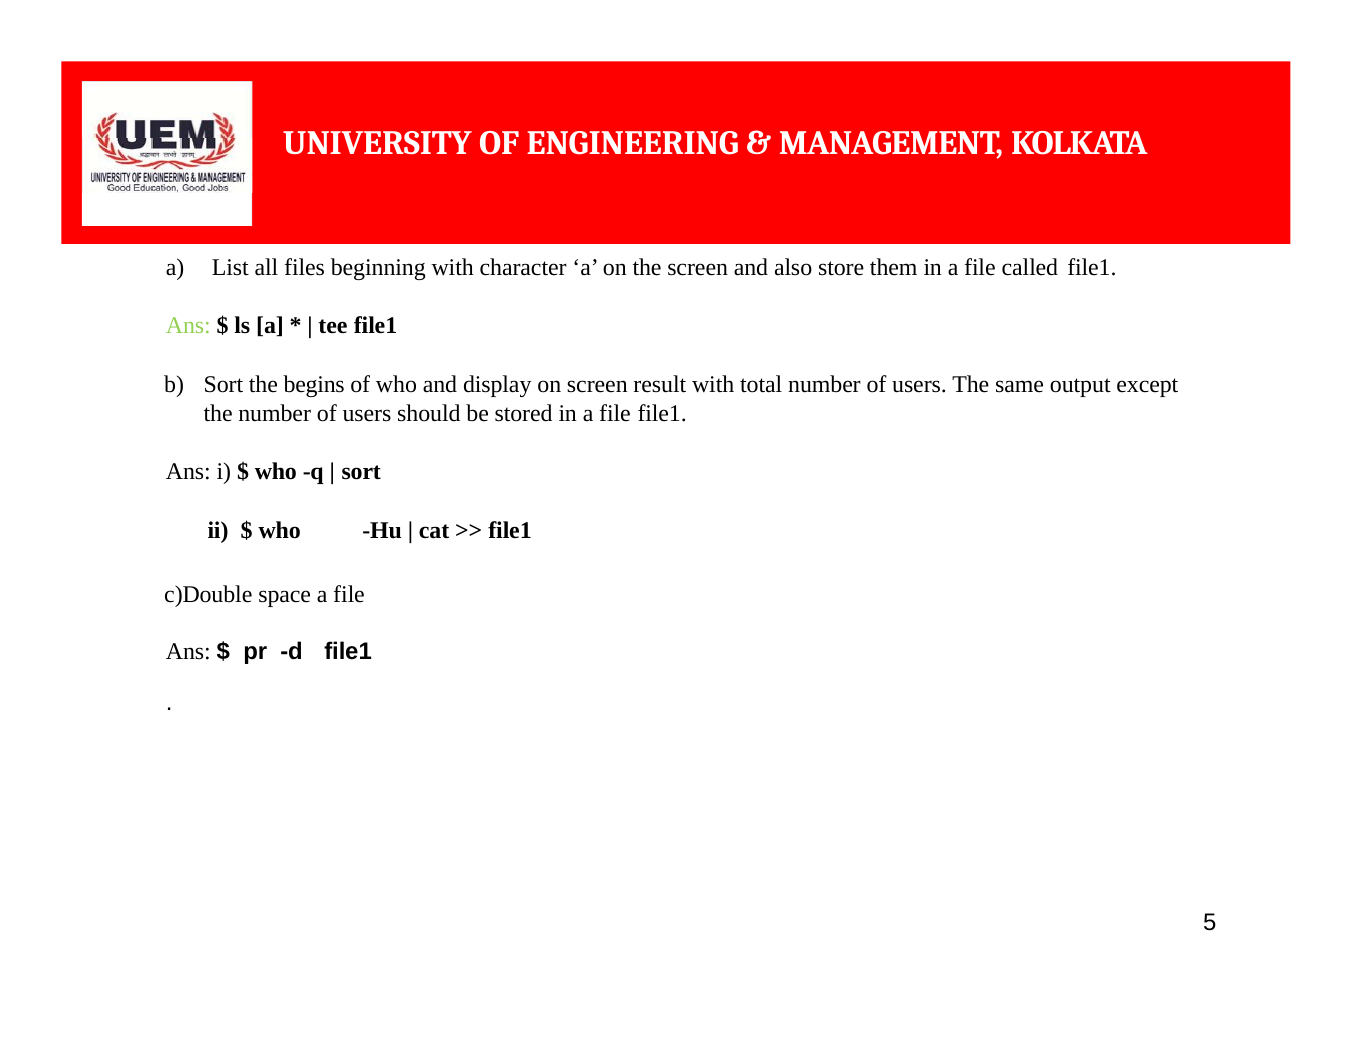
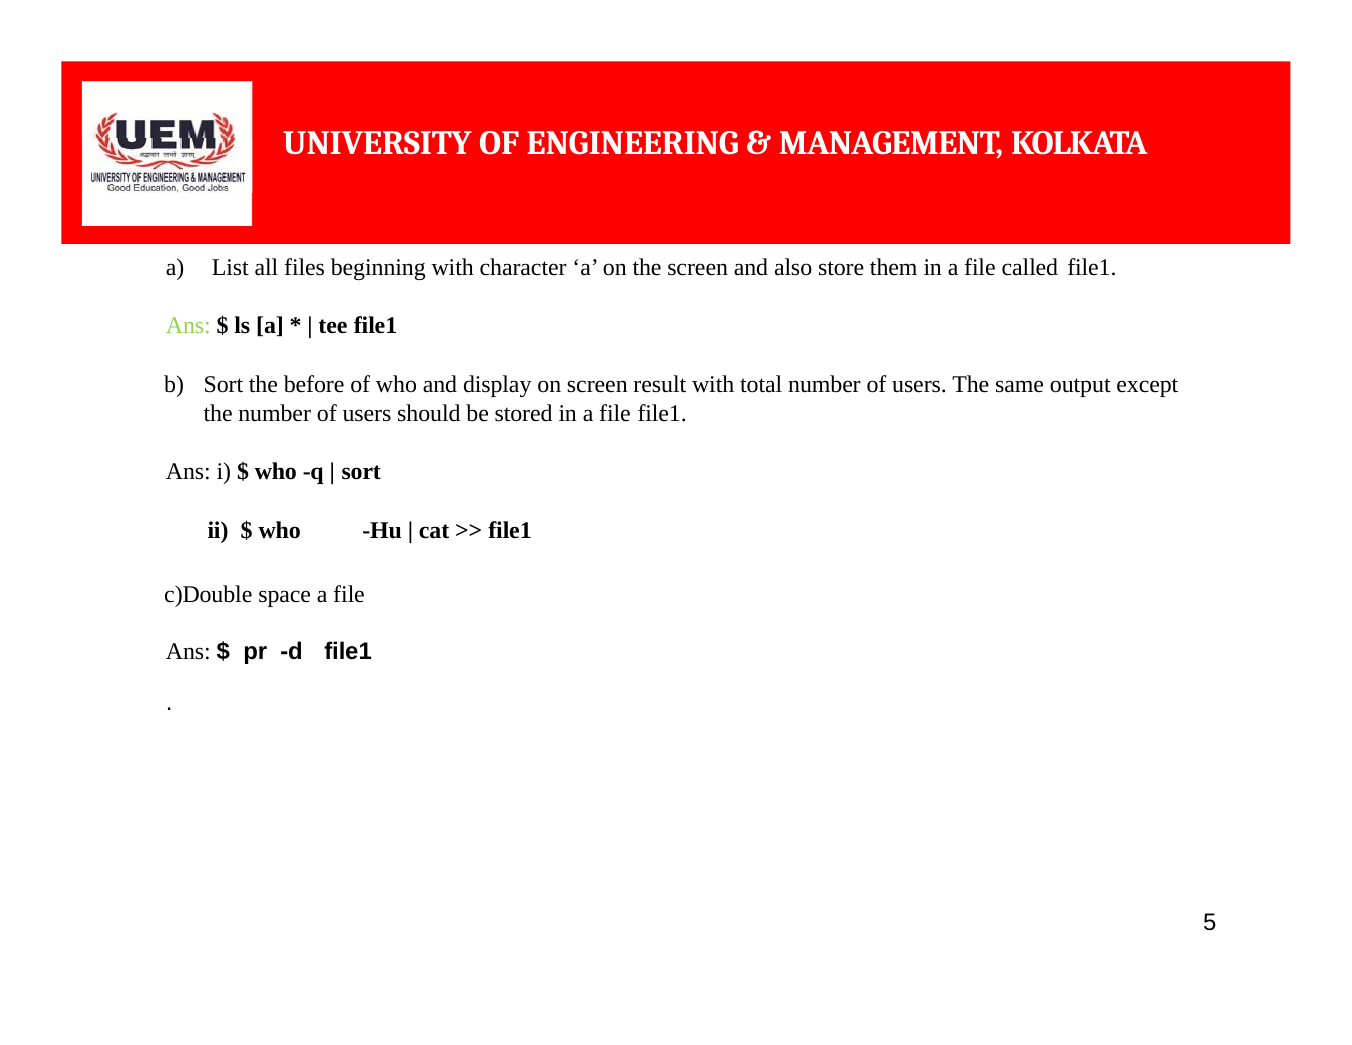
begins: begins -> before
